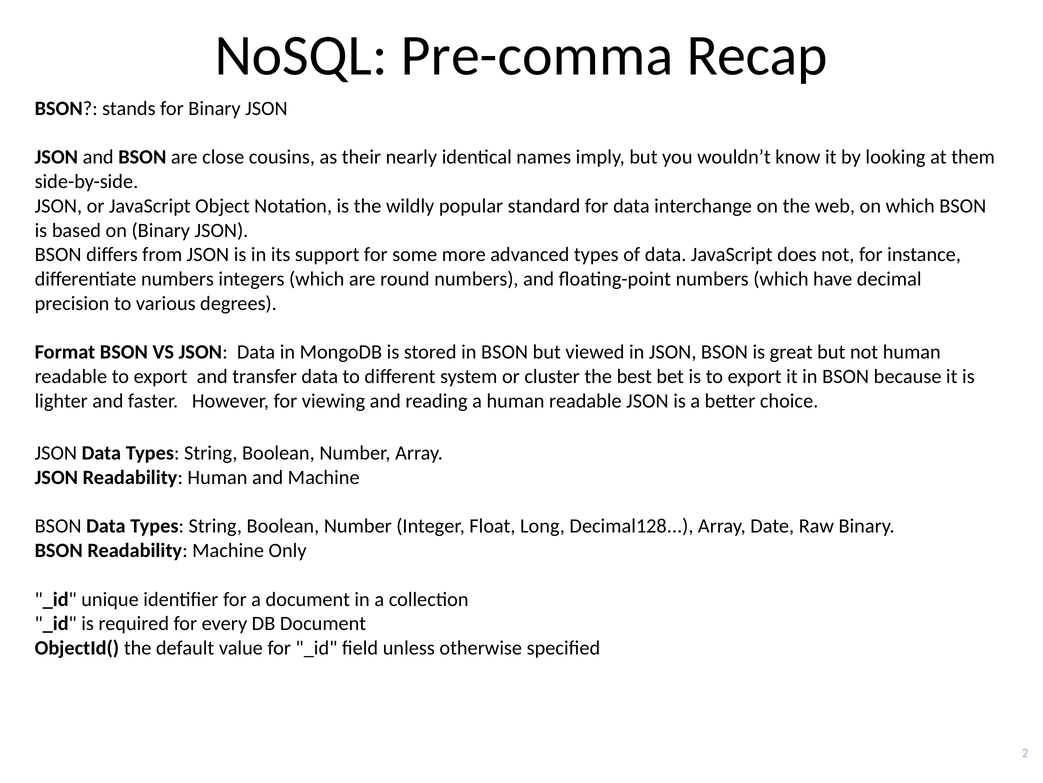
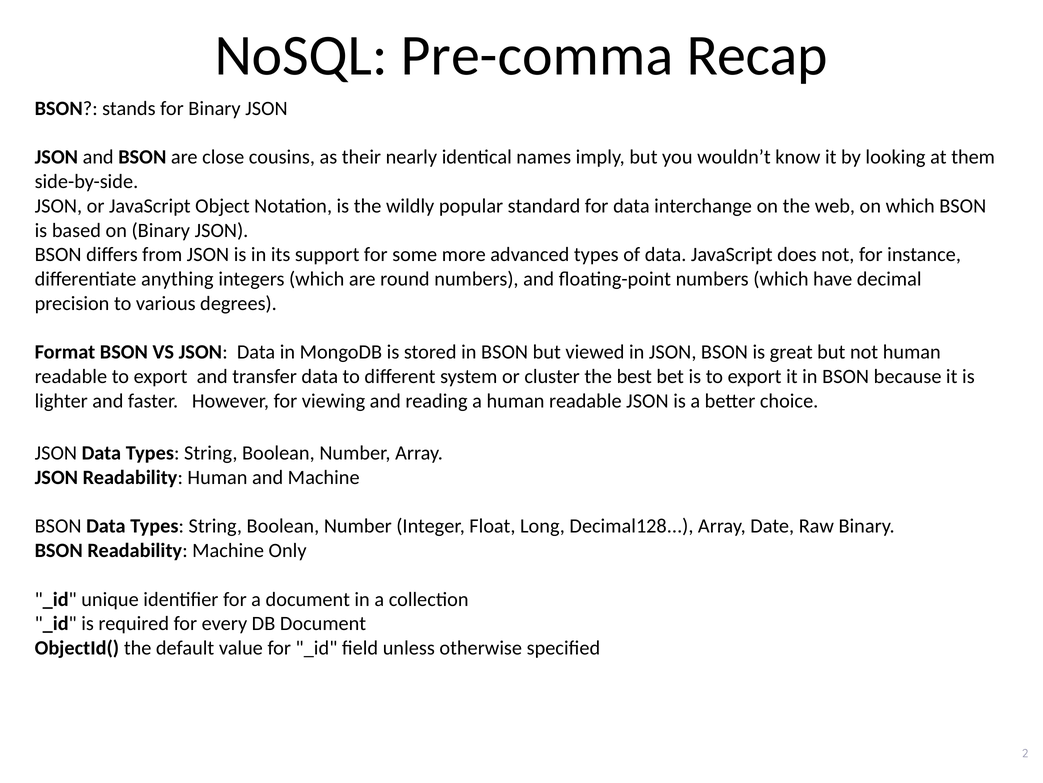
differentiate numbers: numbers -> anything
